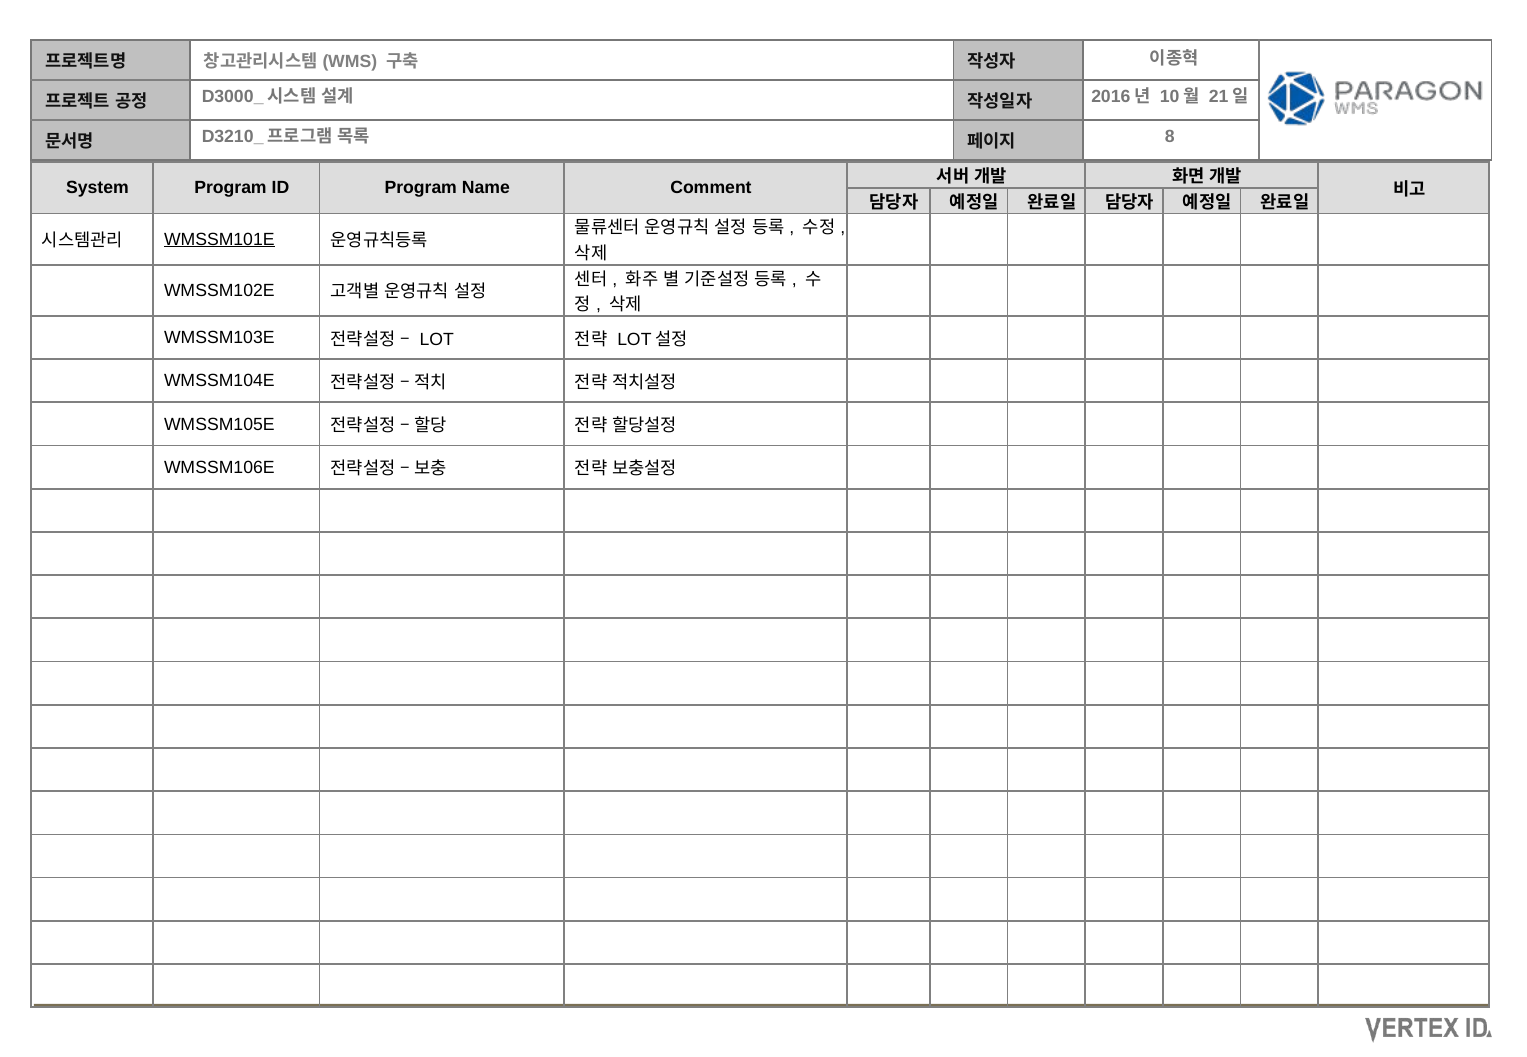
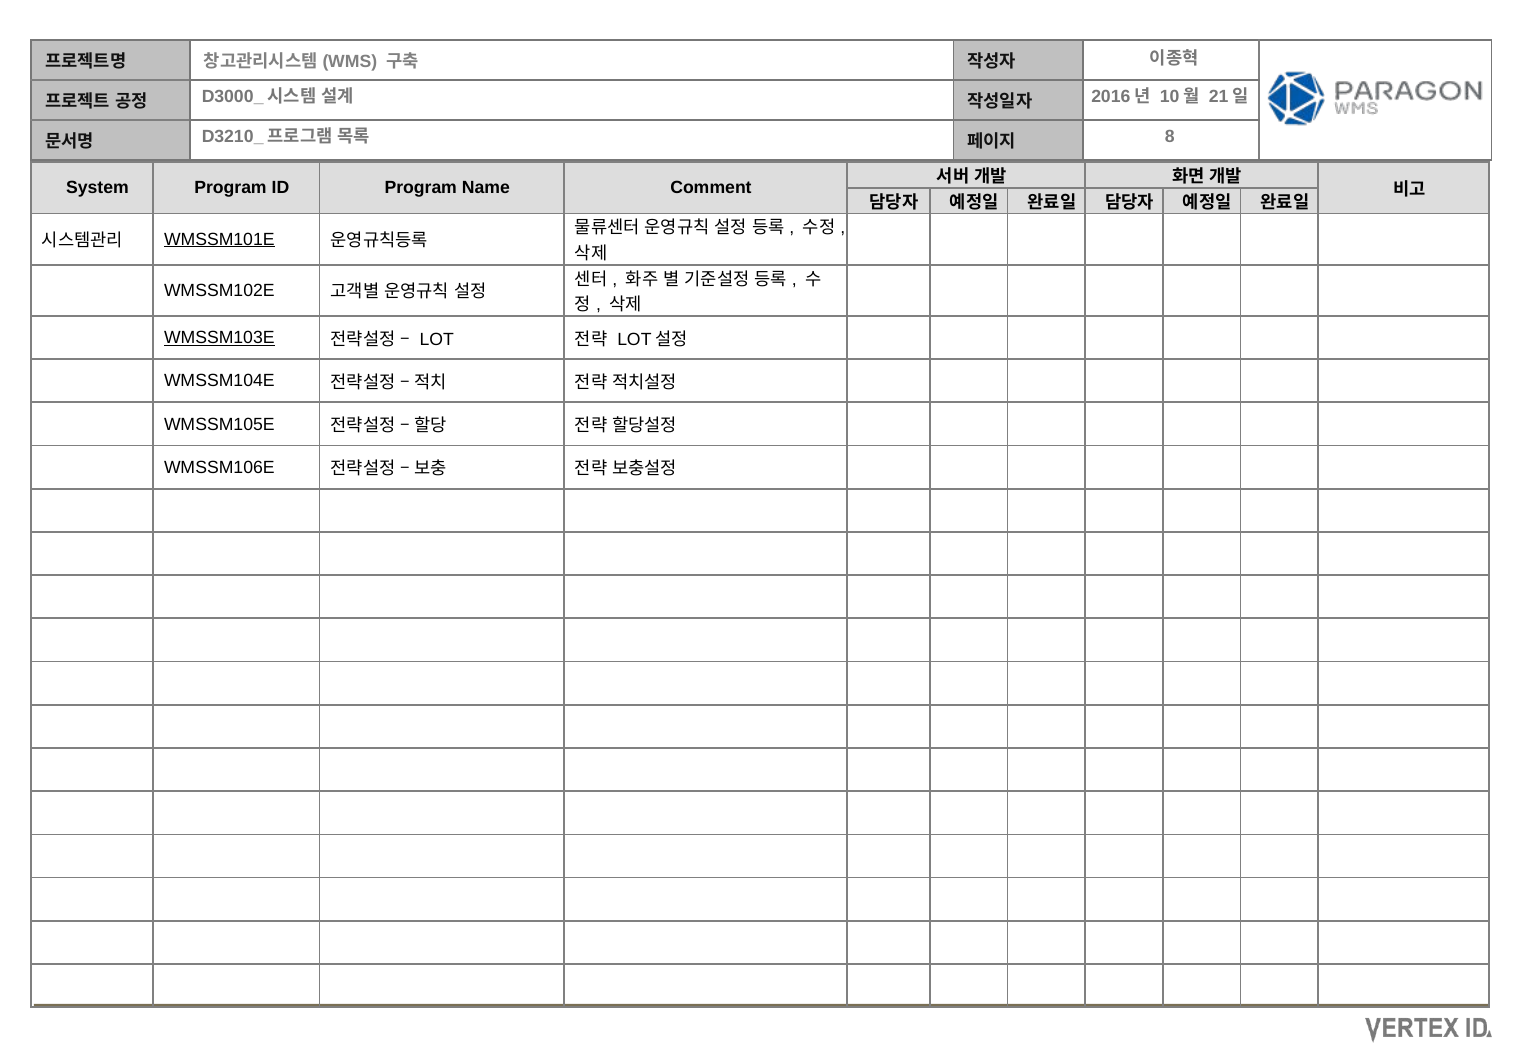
WMSSM103E underline: none -> present
